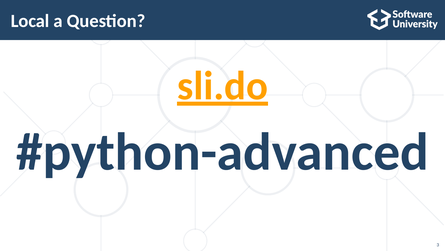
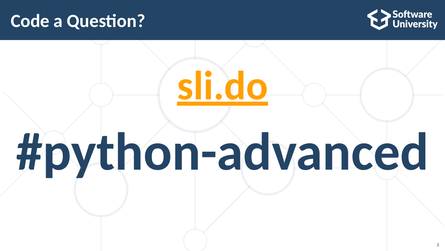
Local: Local -> Code
